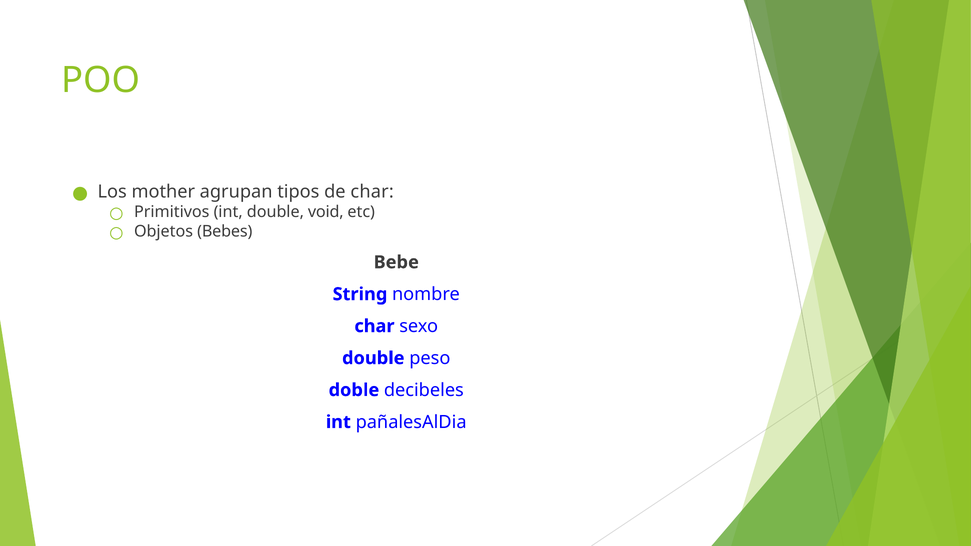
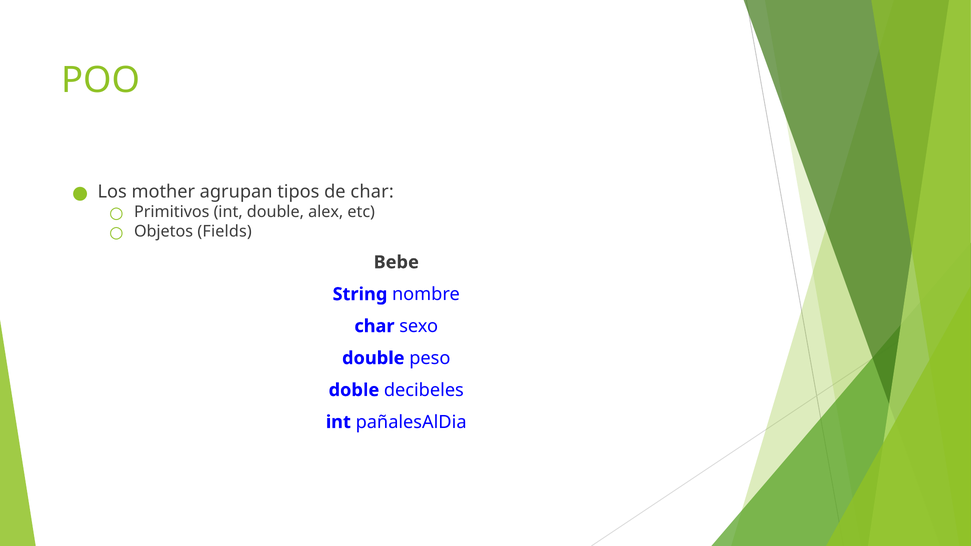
void: void -> alex
Bebes: Bebes -> Fields
